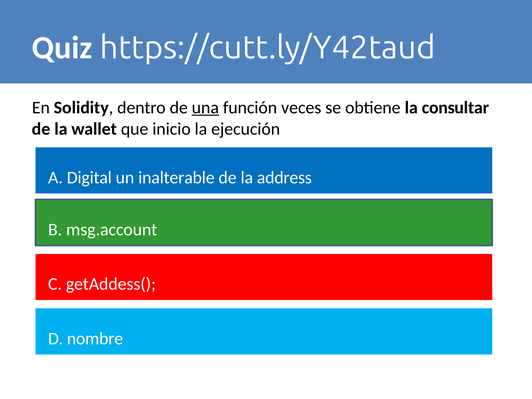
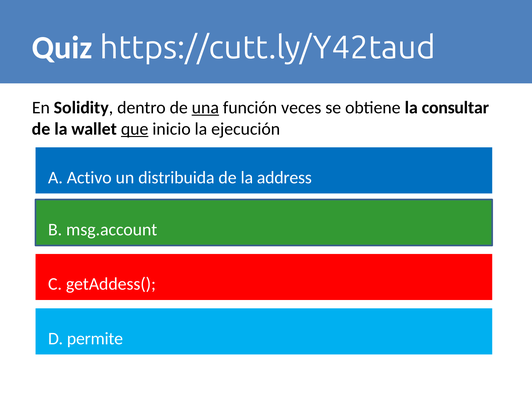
que underline: none -> present
Digital: Digital -> Activo
inalterable: inalterable -> distribuida
nombre: nombre -> permite
